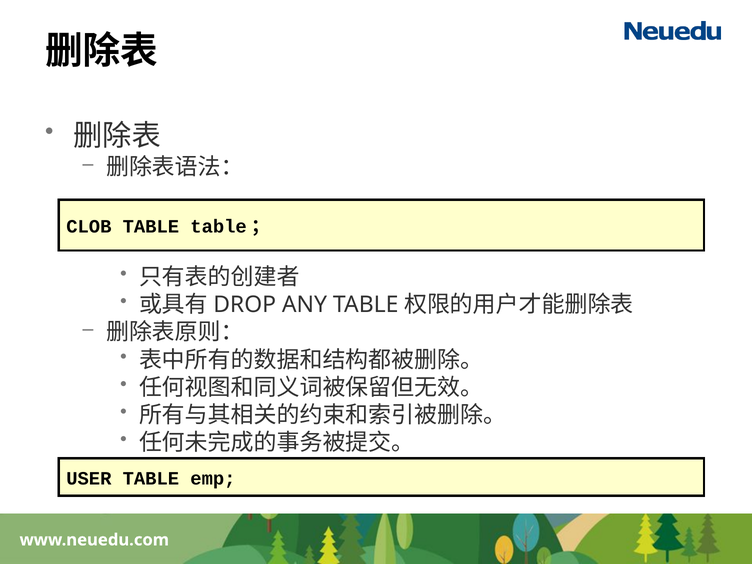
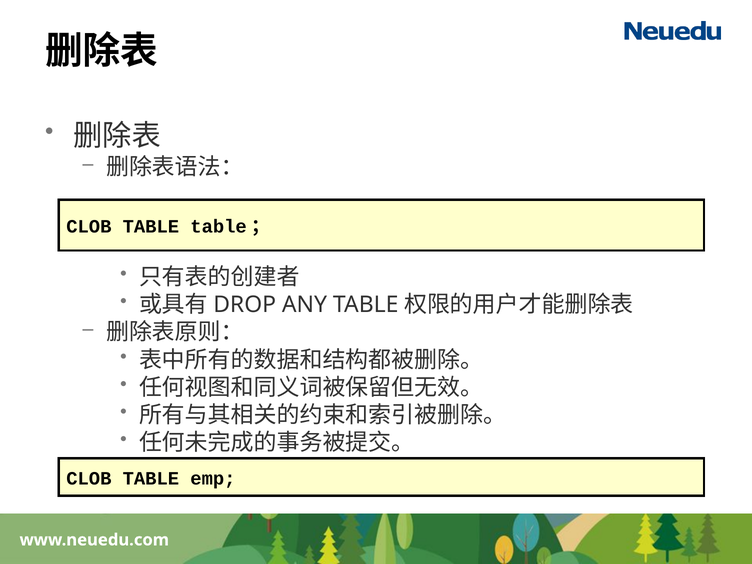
USER at (89, 478): USER -> CLOB
